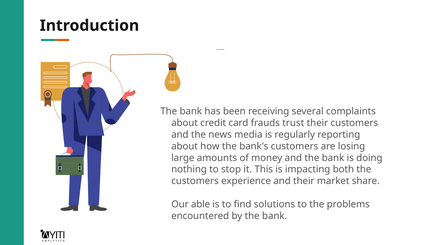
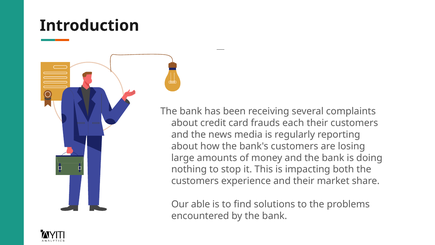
trust: trust -> each
